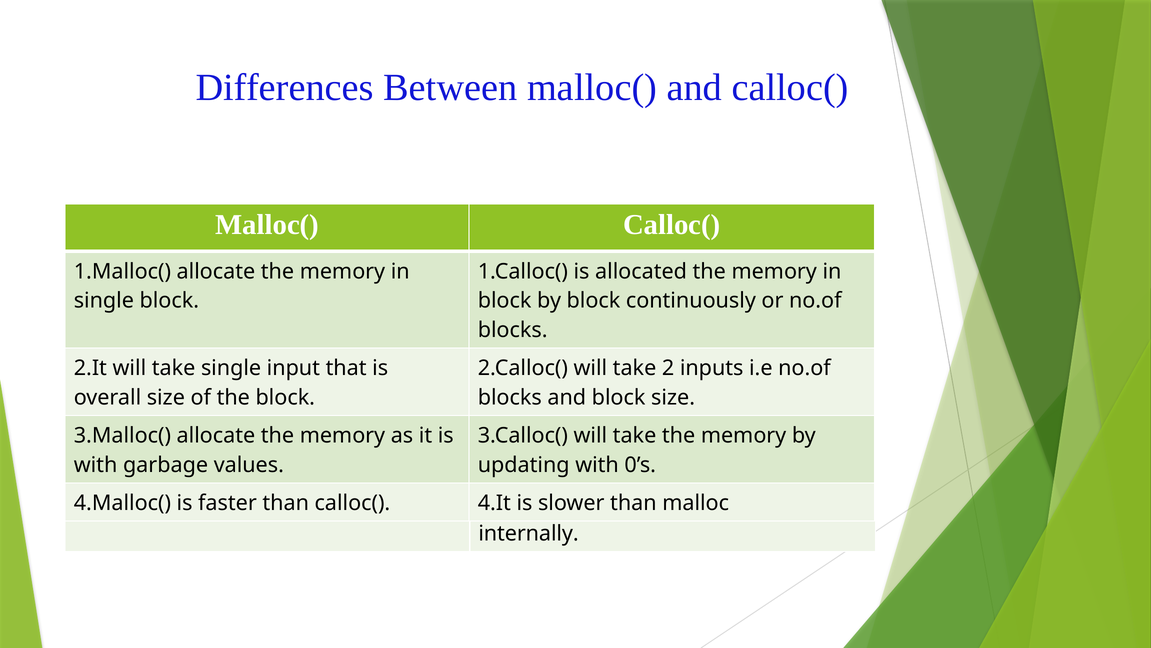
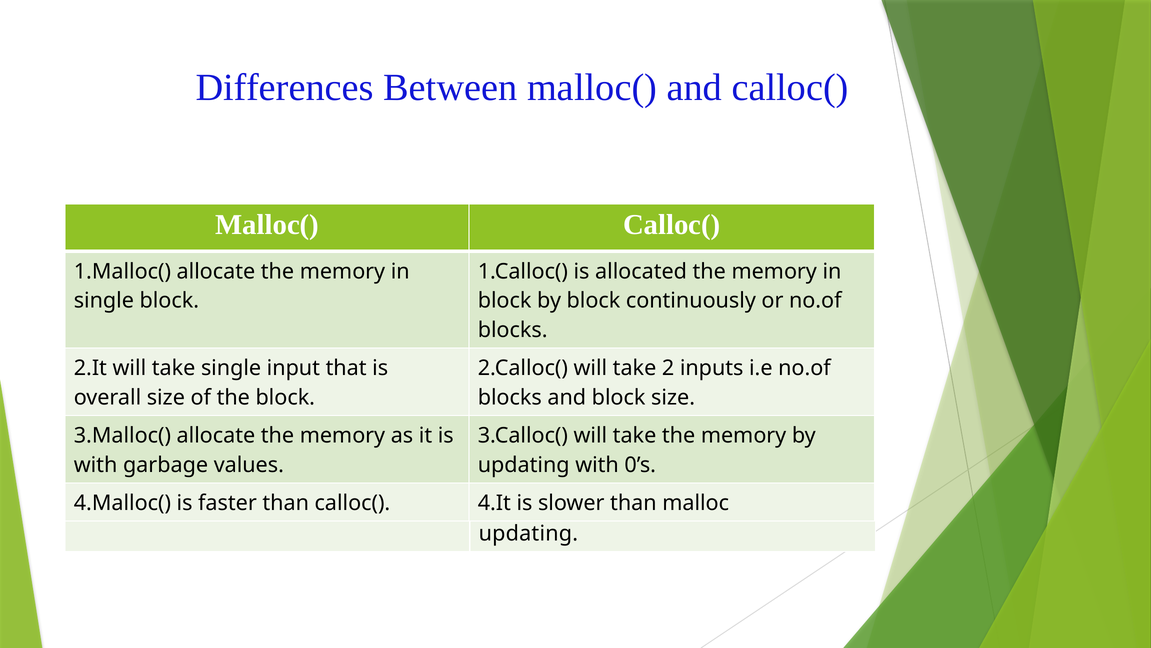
internally at (529, 533): internally -> updating
